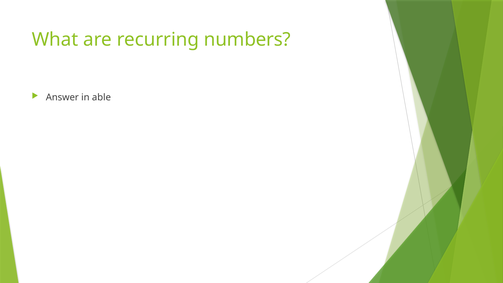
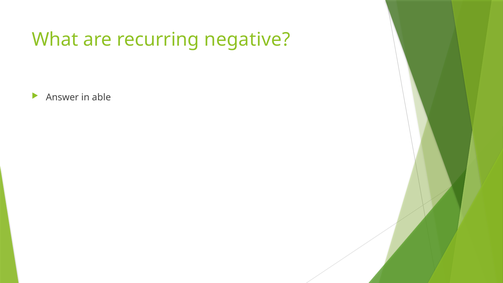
numbers: numbers -> negative
